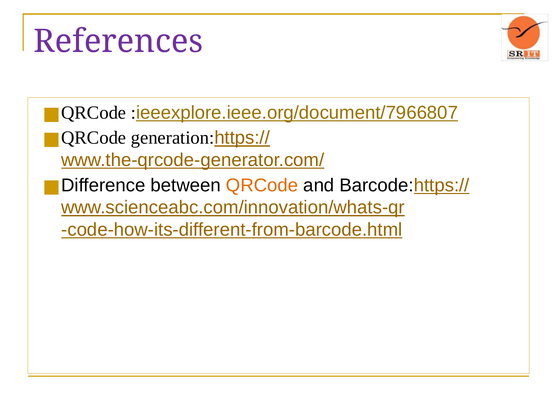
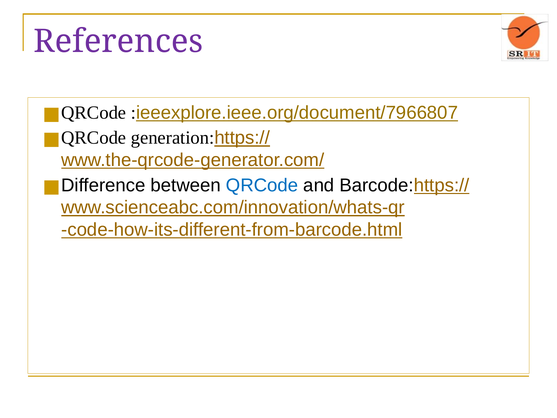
QRCode colour: orange -> blue
